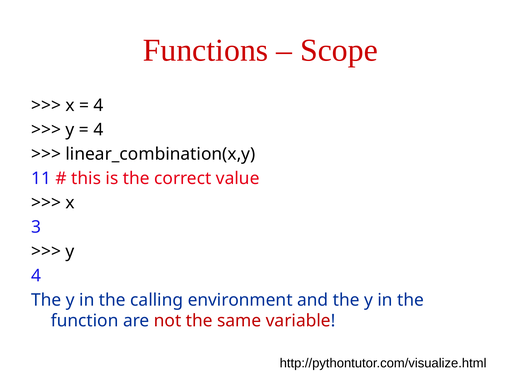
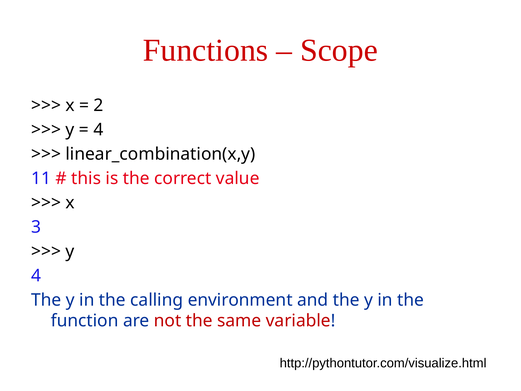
4 at (99, 105): 4 -> 2
